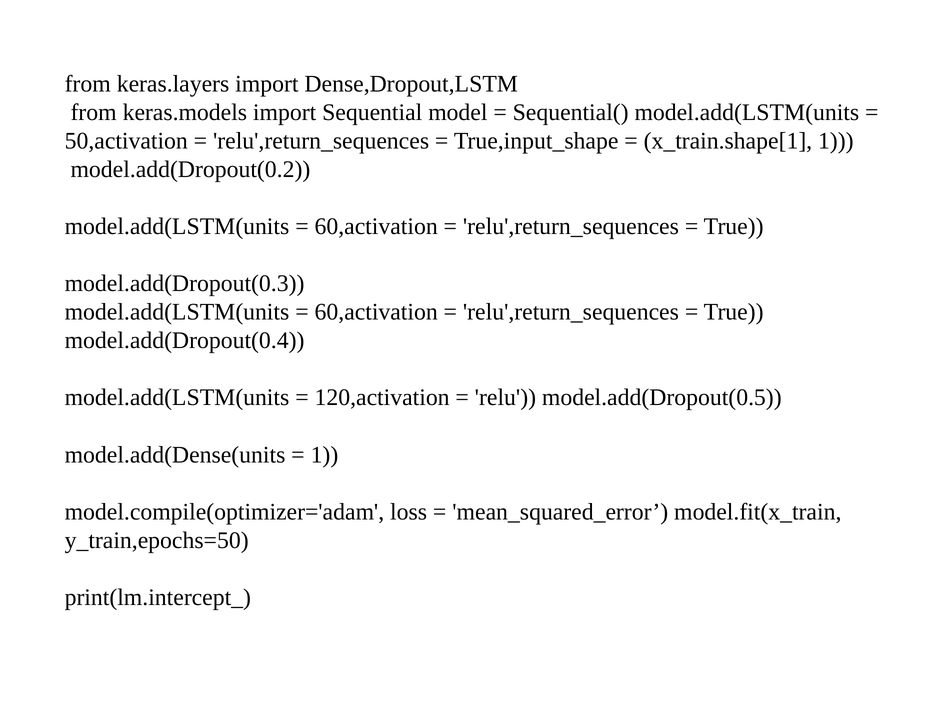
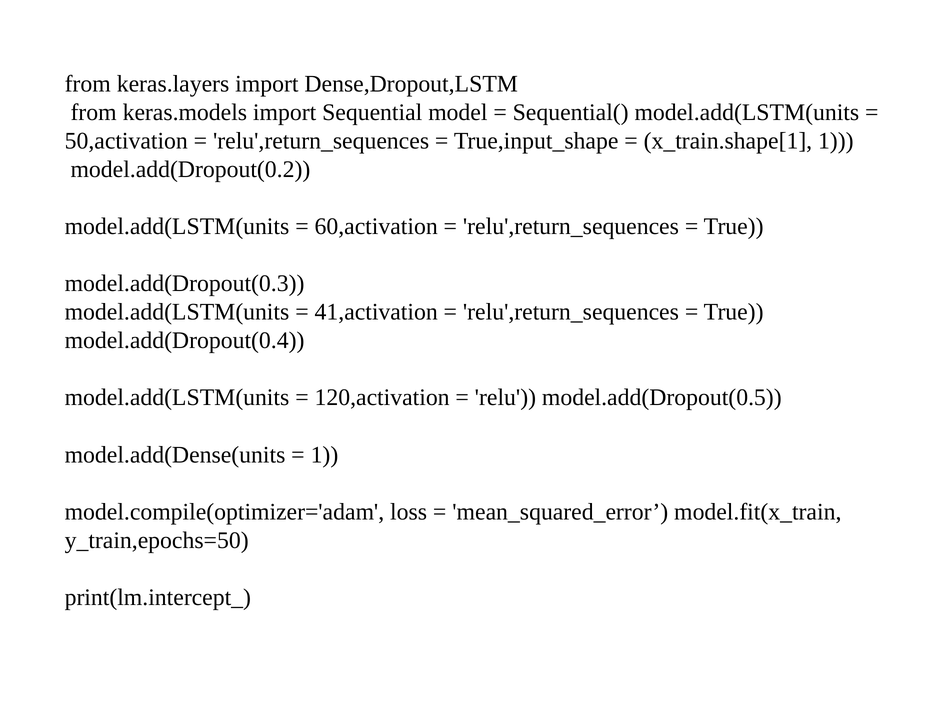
60,activation at (376, 312): 60,activation -> 41,activation
